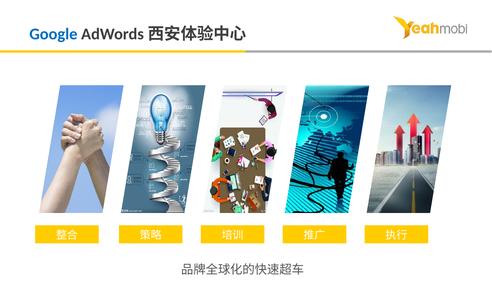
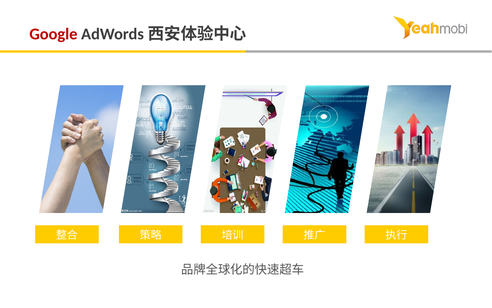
Google colour: blue -> red
